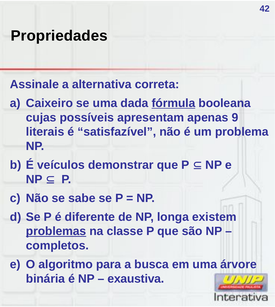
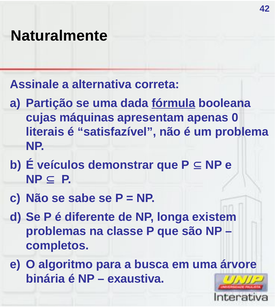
Propriedades: Propriedades -> Naturalmente
Caixeiro: Caixeiro -> Partição
possíveis: possíveis -> máquinas
9: 9 -> 0
problemas underline: present -> none
